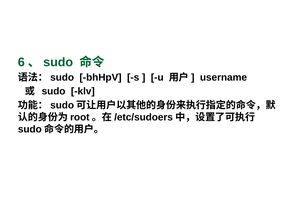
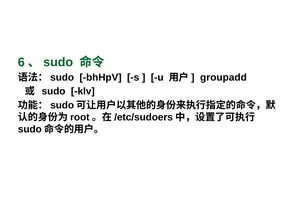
username: username -> groupadd
